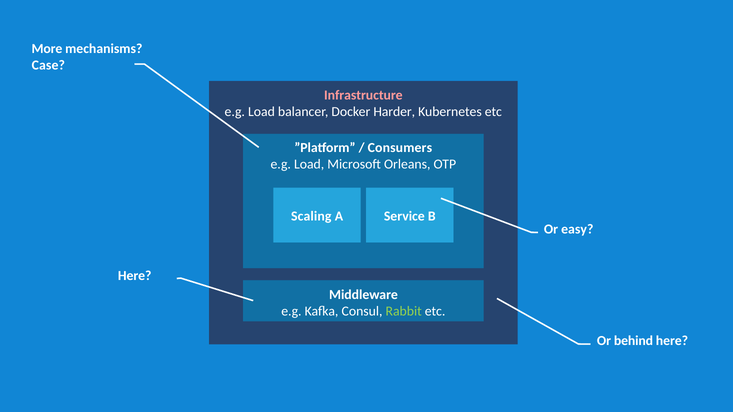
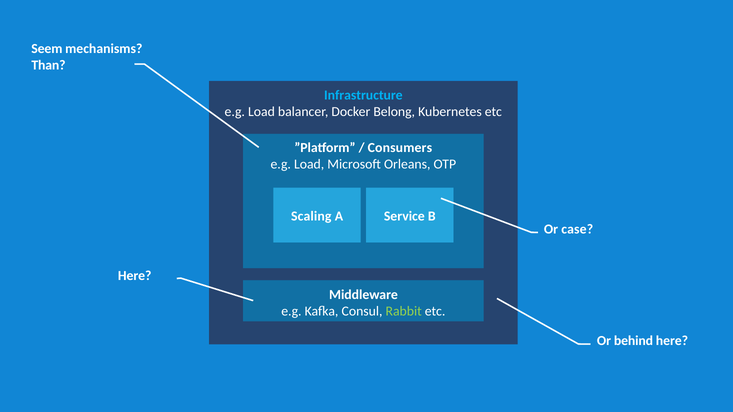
More: More -> Seem
Case: Case -> Than
Infrastructure colour: pink -> light blue
Harder: Harder -> Belong
easy: easy -> case
